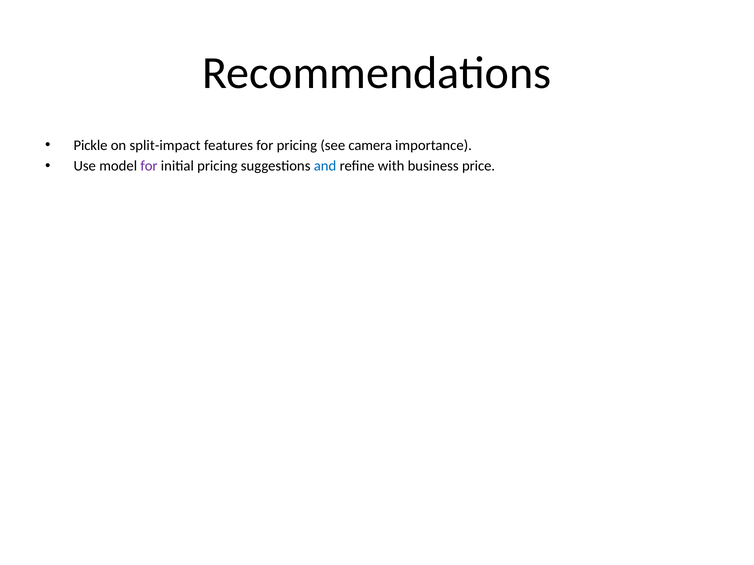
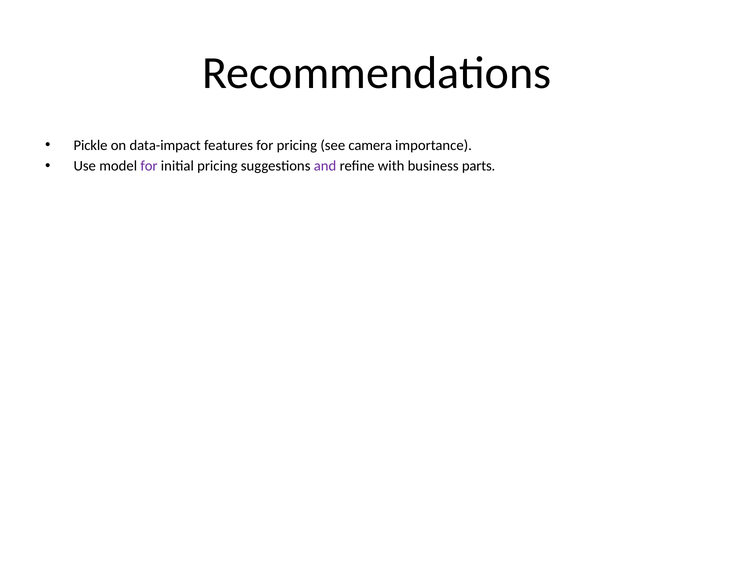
split-impact: split-impact -> data-impact
and colour: blue -> purple
price: price -> parts
